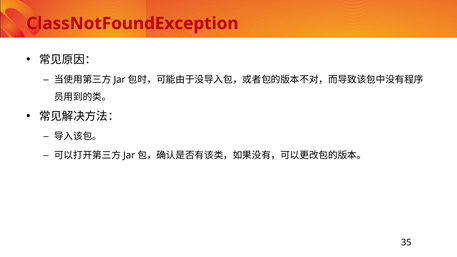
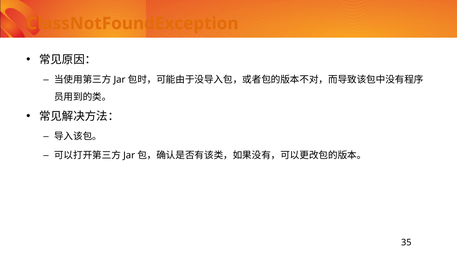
ClassNotFoundException colour: red -> orange
